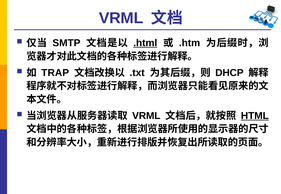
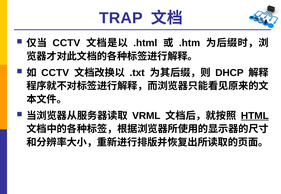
VRML at (121, 18): VRML -> TRAP
SMTP at (66, 43): SMTP -> CCTV
.html underline: present -> none
TRAP at (55, 73): TRAP -> CCTV
